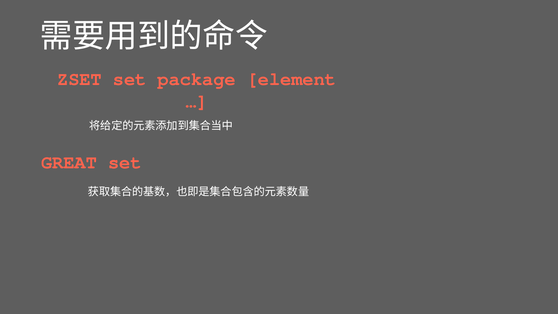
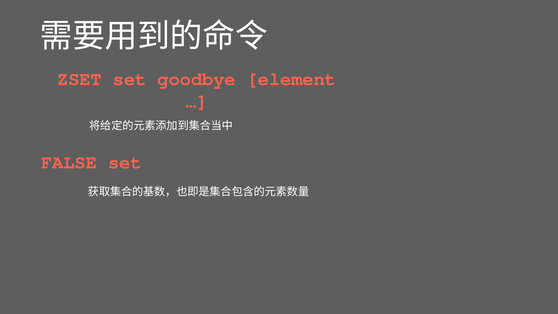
package: package -> goodbye
GREAT: GREAT -> FALSE
